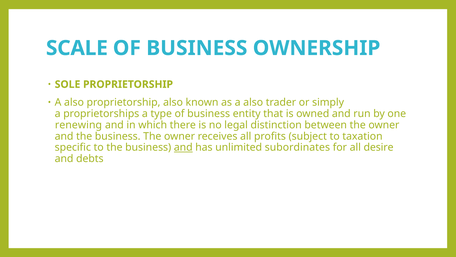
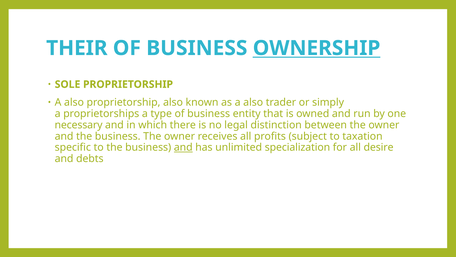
SCALE: SCALE -> THEIR
OWNERSHIP underline: none -> present
renewing: renewing -> necessary
subordinates: subordinates -> specialization
